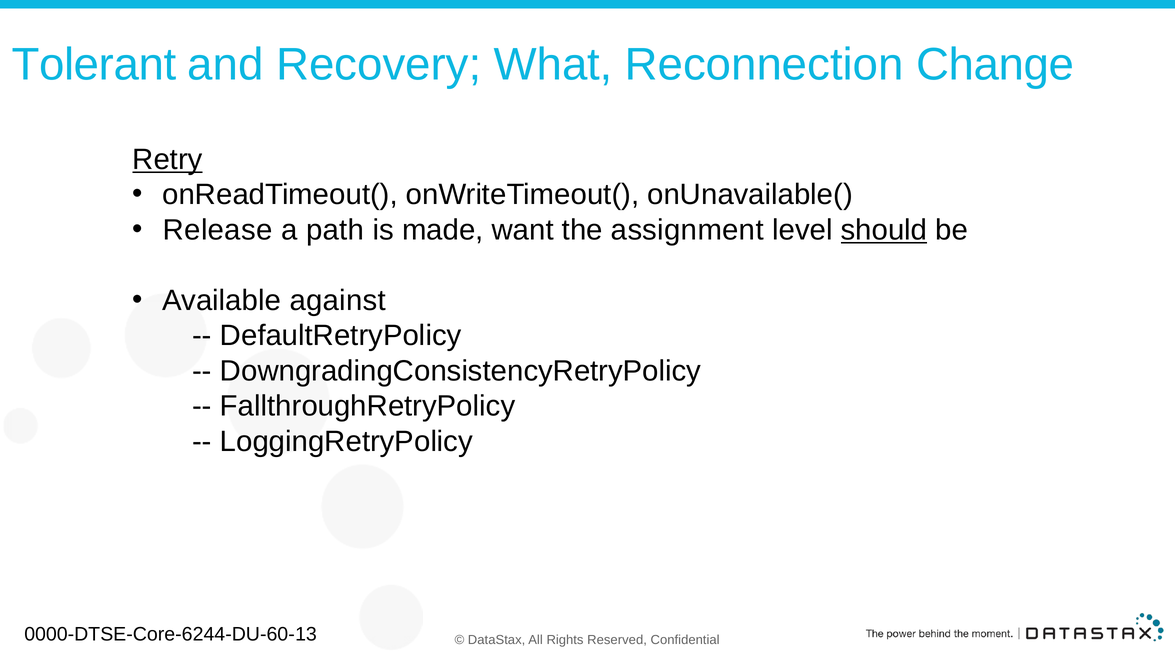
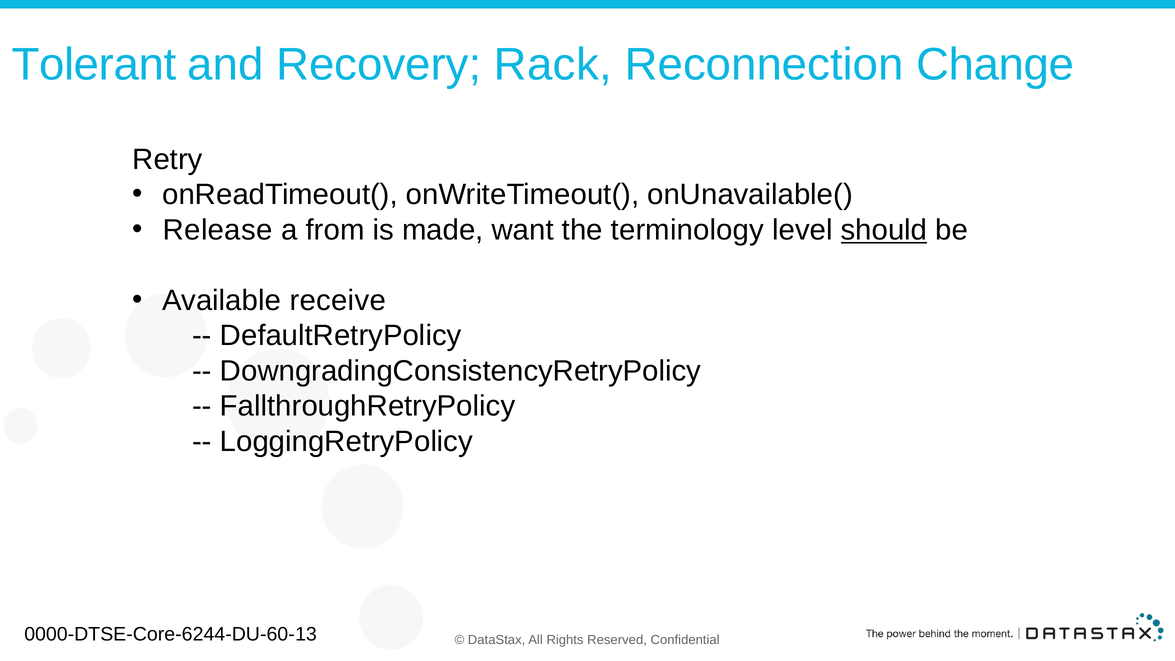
What: What -> Rack
Retry underline: present -> none
path: path -> from
assignment: assignment -> terminology
against: against -> receive
